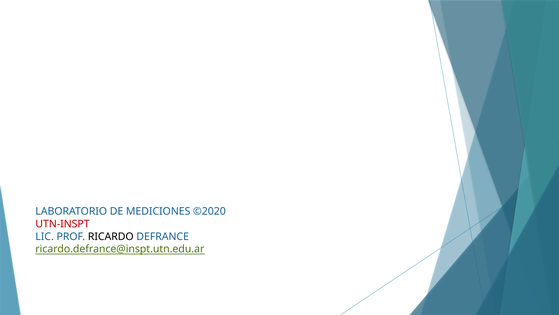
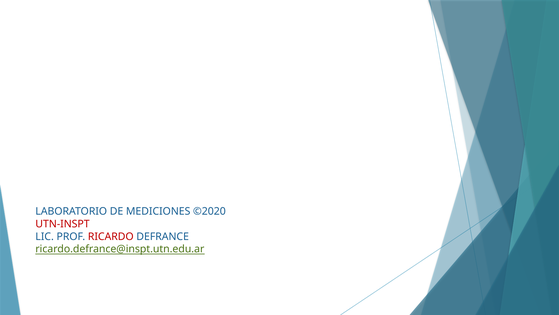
RICARDO colour: black -> red
